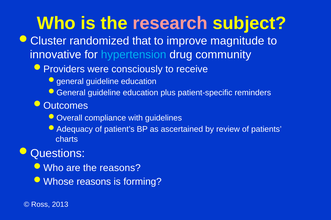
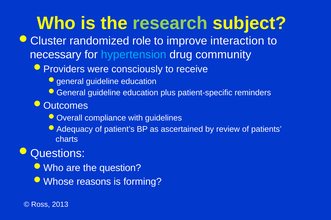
research colour: pink -> light green
that: that -> role
magnitude: magnitude -> interaction
innovative: innovative -> necessary
the reasons: reasons -> question
